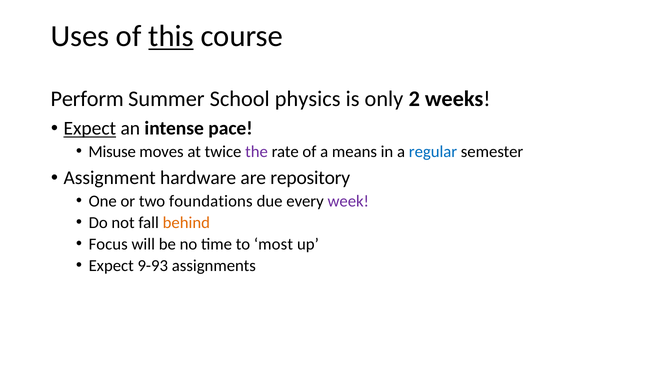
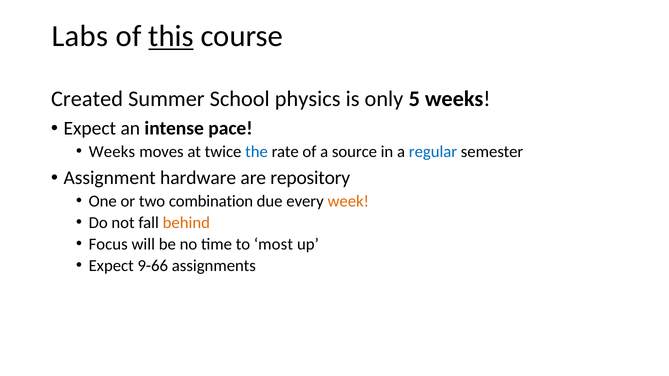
Uses: Uses -> Labs
Perform: Perform -> Created
2: 2 -> 5
Expect at (90, 129) underline: present -> none
Misuse at (112, 152): Misuse -> Weeks
the colour: purple -> blue
means: means -> source
foundations: foundations -> combination
week colour: purple -> orange
9-93: 9-93 -> 9-66
